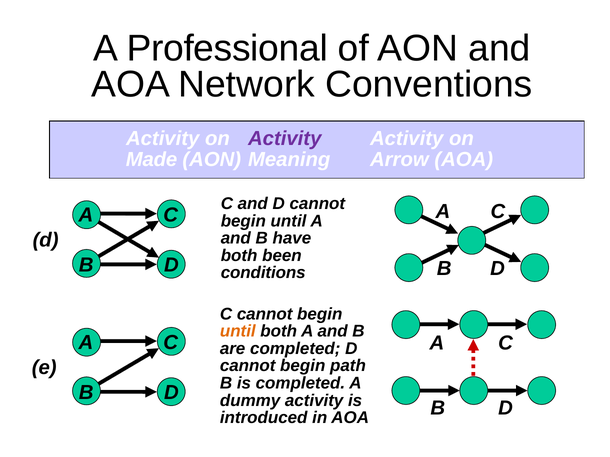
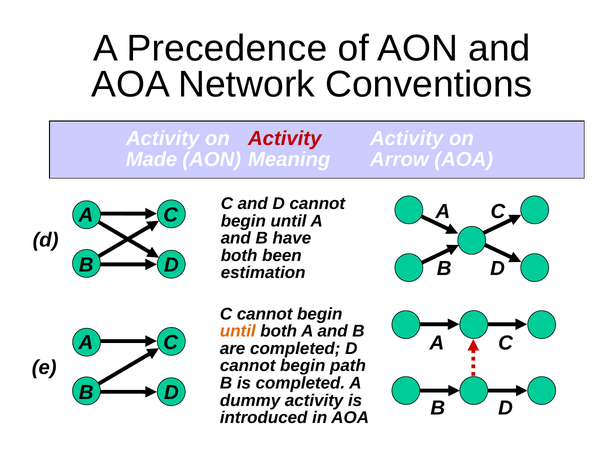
Professional: Professional -> Precedence
Activity at (285, 139) colour: purple -> red
conditions: conditions -> estimation
